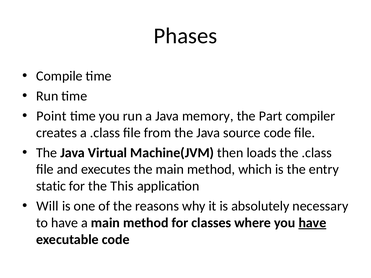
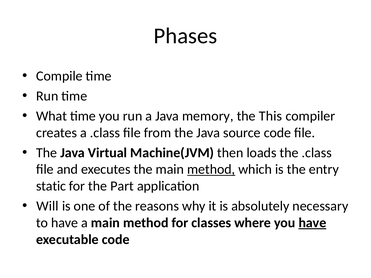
Point: Point -> What
Part: Part -> This
method at (211, 170) underline: none -> present
This: This -> Part
